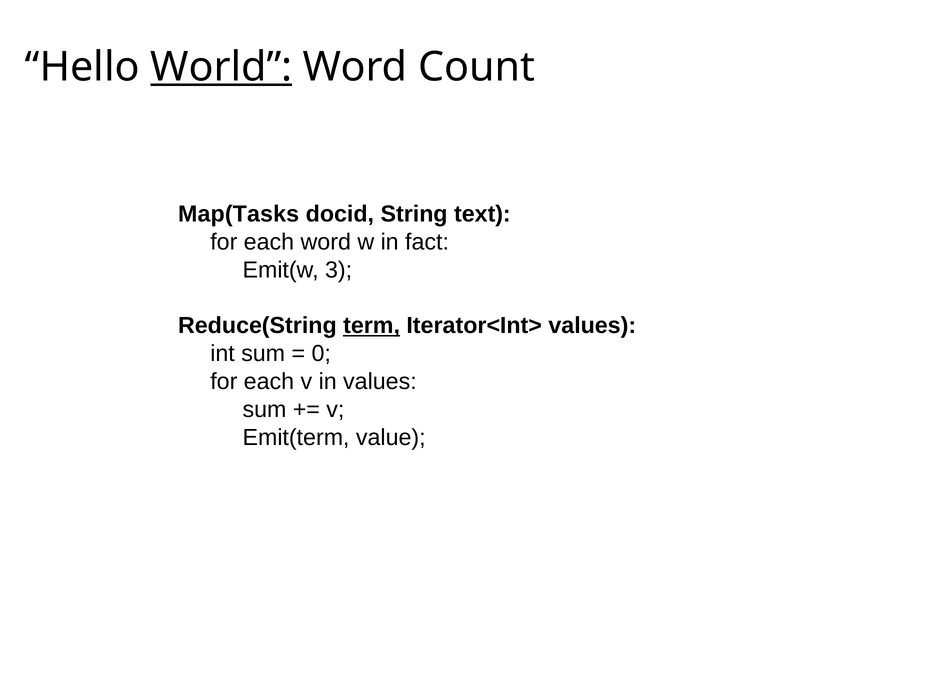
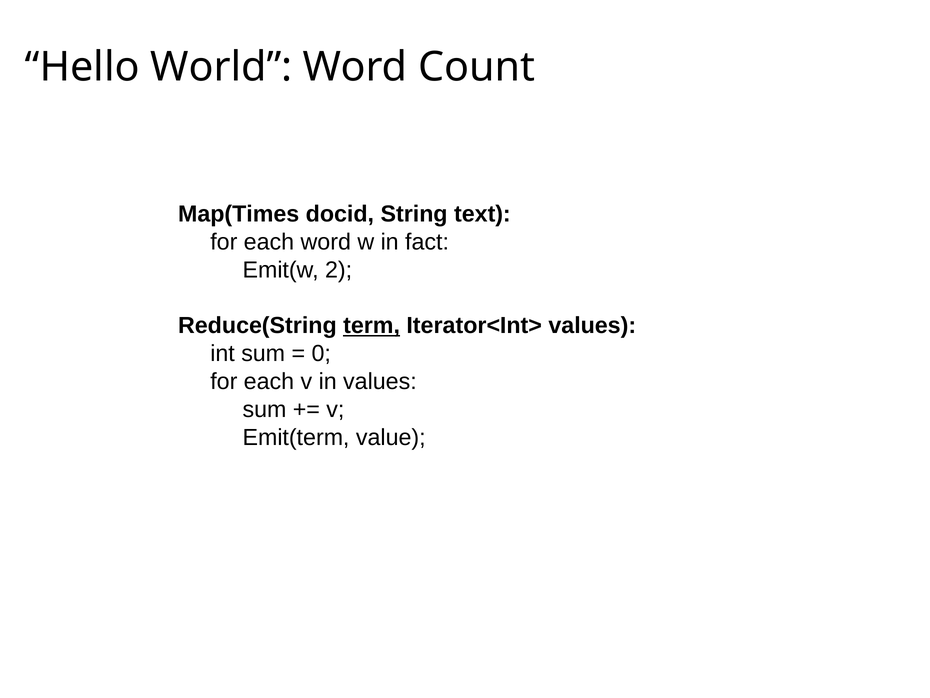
World underline: present -> none
Map(Tasks: Map(Tasks -> Map(Times
3: 3 -> 2
